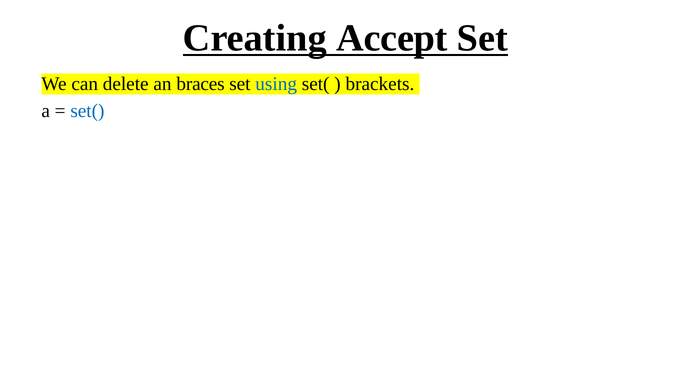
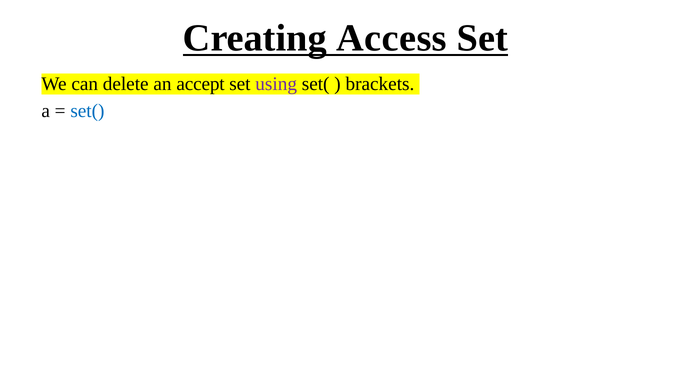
Accept: Accept -> Access
braces: braces -> accept
using colour: blue -> purple
